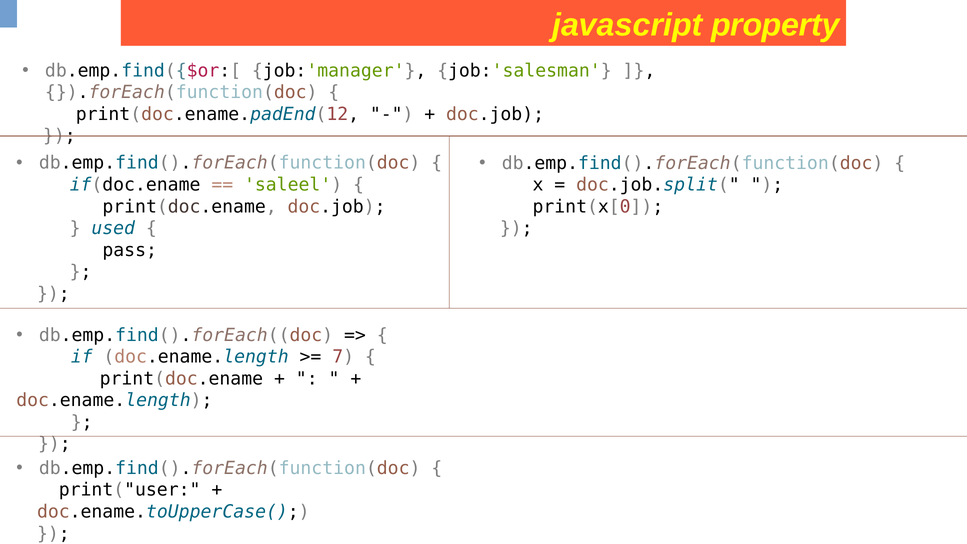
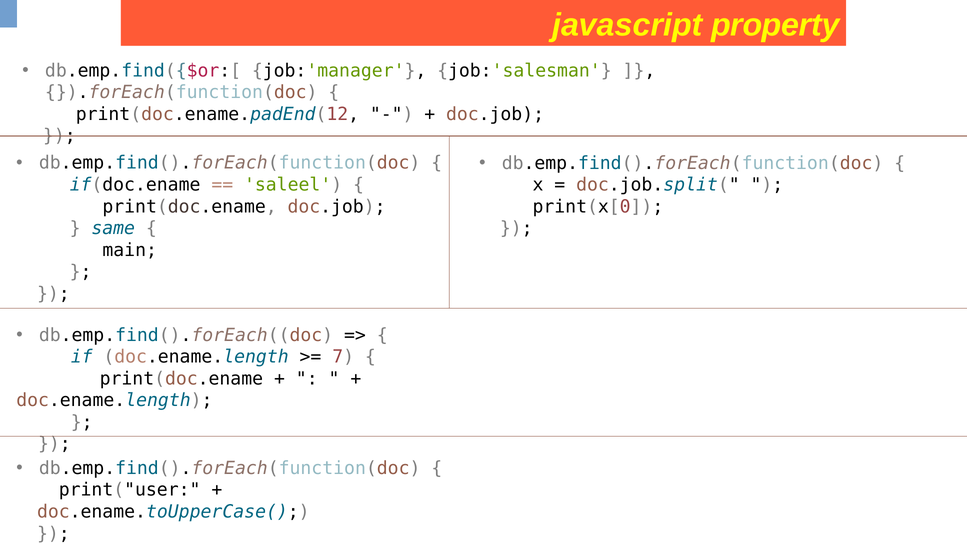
used: used -> same
pass: pass -> main
